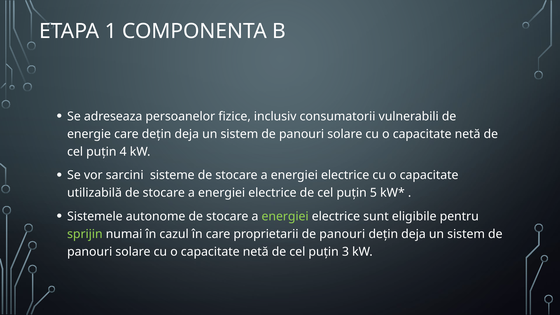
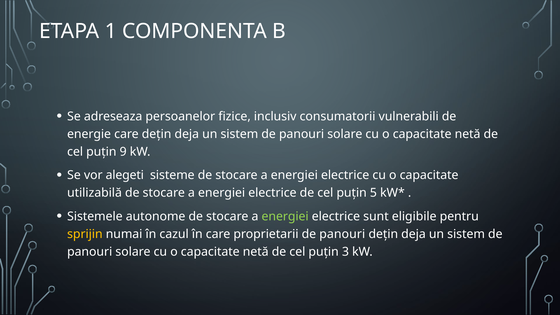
4: 4 -> 9
sarcini: sarcini -> alegeti
sprijin colour: light green -> yellow
